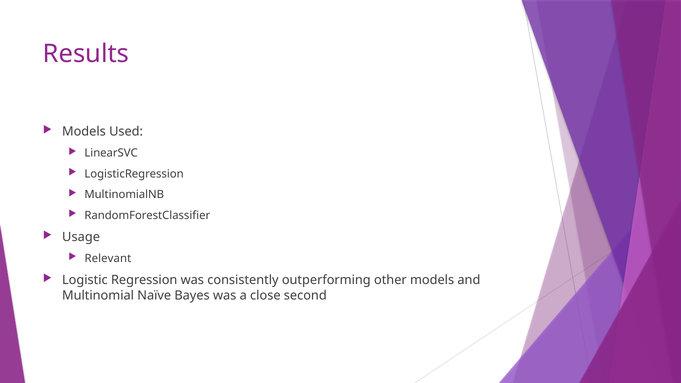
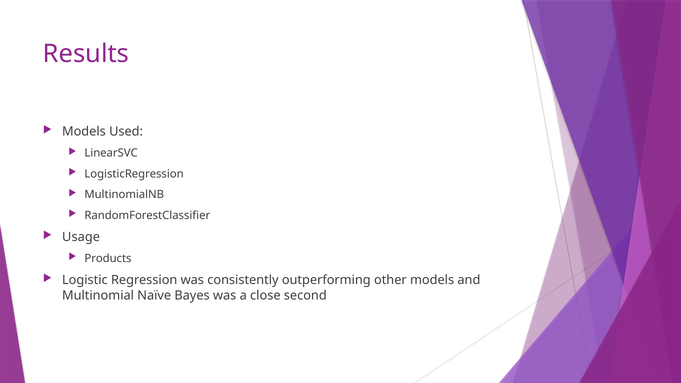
Relevant: Relevant -> Products
